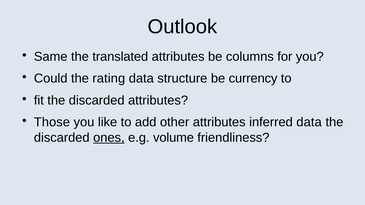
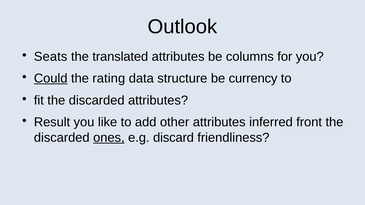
Same: Same -> Seats
Could underline: none -> present
Those: Those -> Result
inferred data: data -> front
volume: volume -> discard
